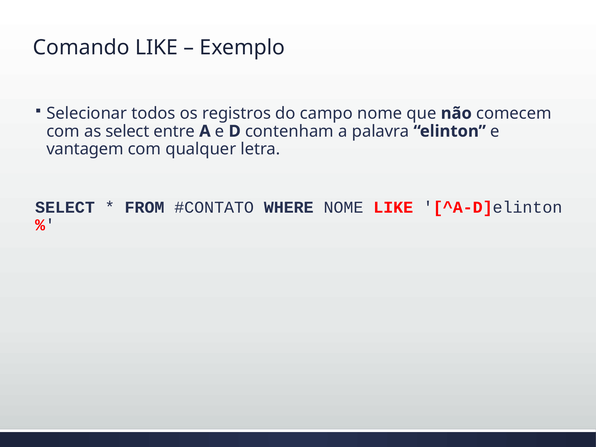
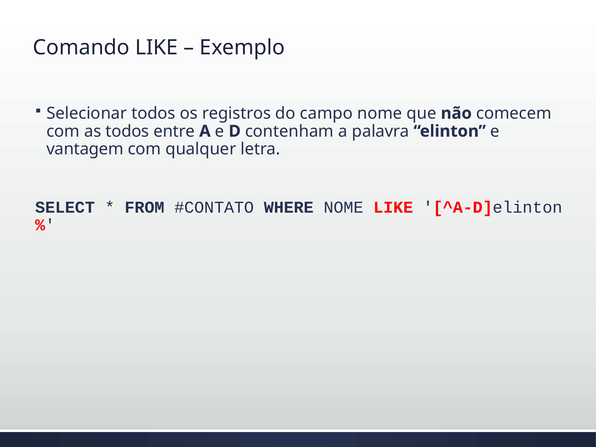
as select: select -> todos
